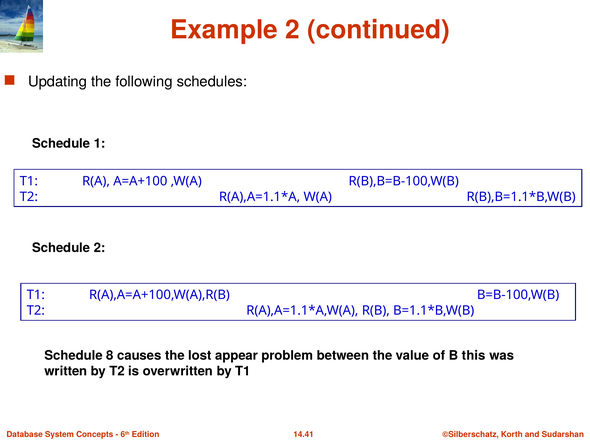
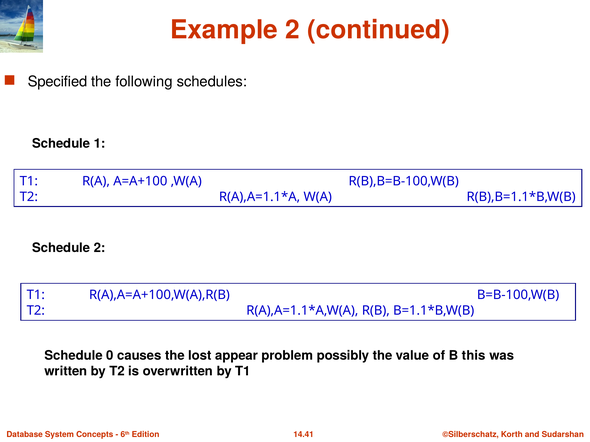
Updating: Updating -> Specified
8: 8 -> 0
between: between -> possibly
